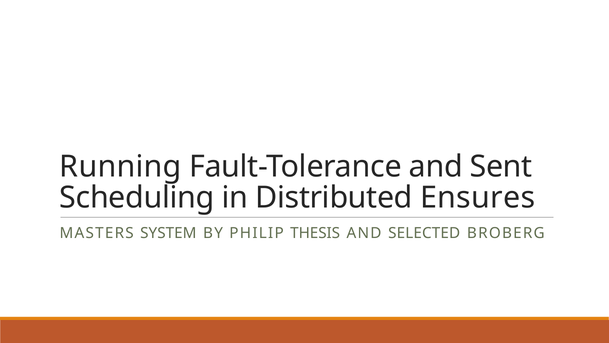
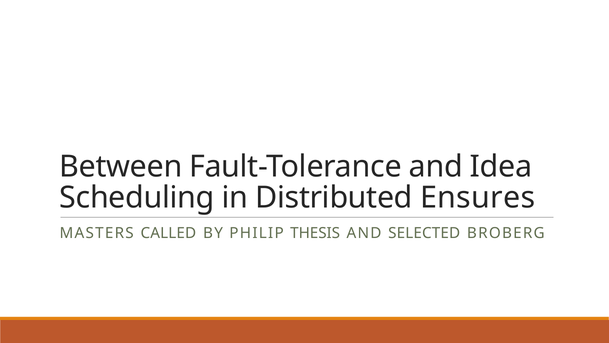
Running: Running -> Between
Sent: Sent -> Idea
SYSTEM: SYSTEM -> CALLED
